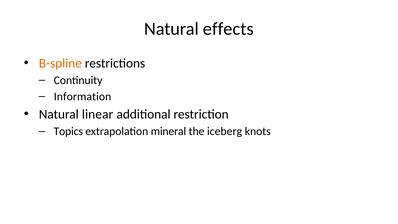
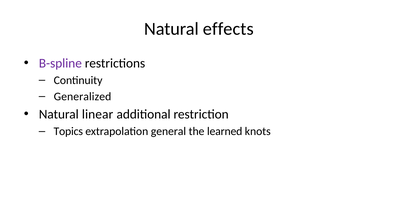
B-spline colour: orange -> purple
Information: Information -> Generalized
mineral: mineral -> general
iceberg: iceberg -> learned
